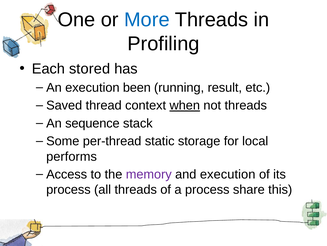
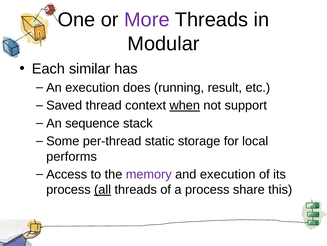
More colour: blue -> purple
Profiling: Profiling -> Modular
stored: stored -> similar
been: been -> does
not threads: threads -> support
all underline: none -> present
